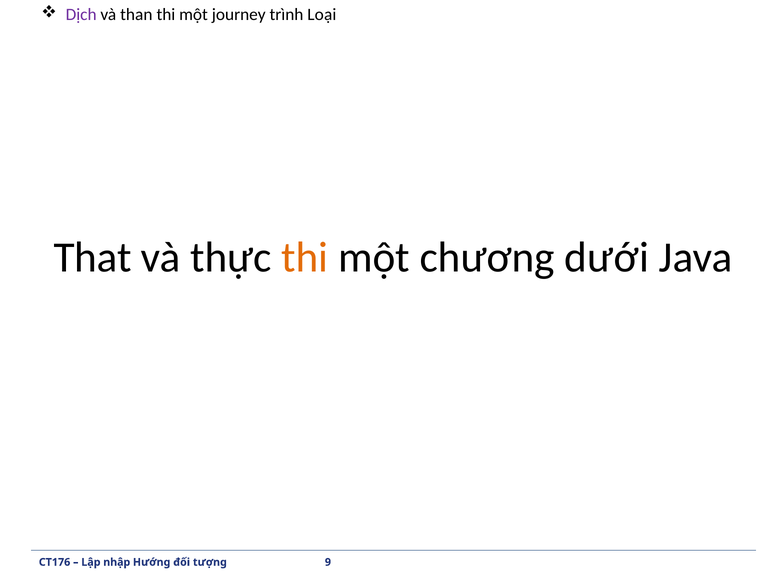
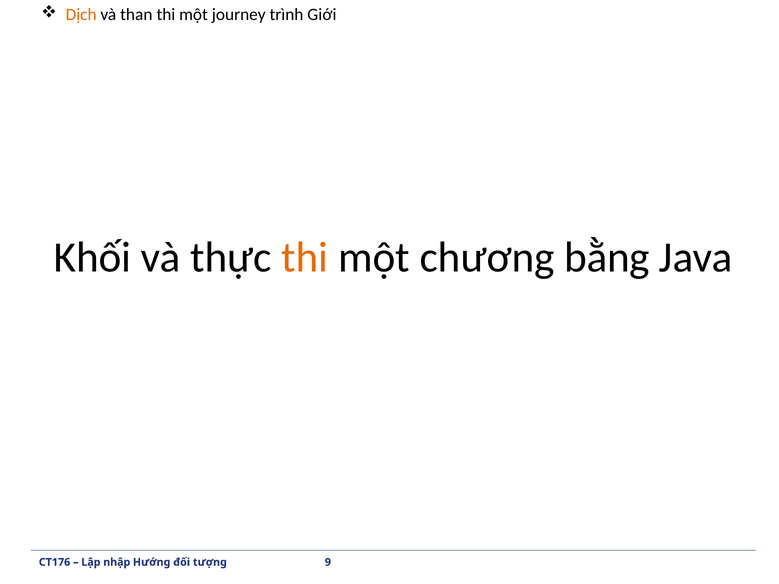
Dịch colour: purple -> orange
Loại: Loại -> Giới
That: That -> Khối
dưới: dưới -> bằng
